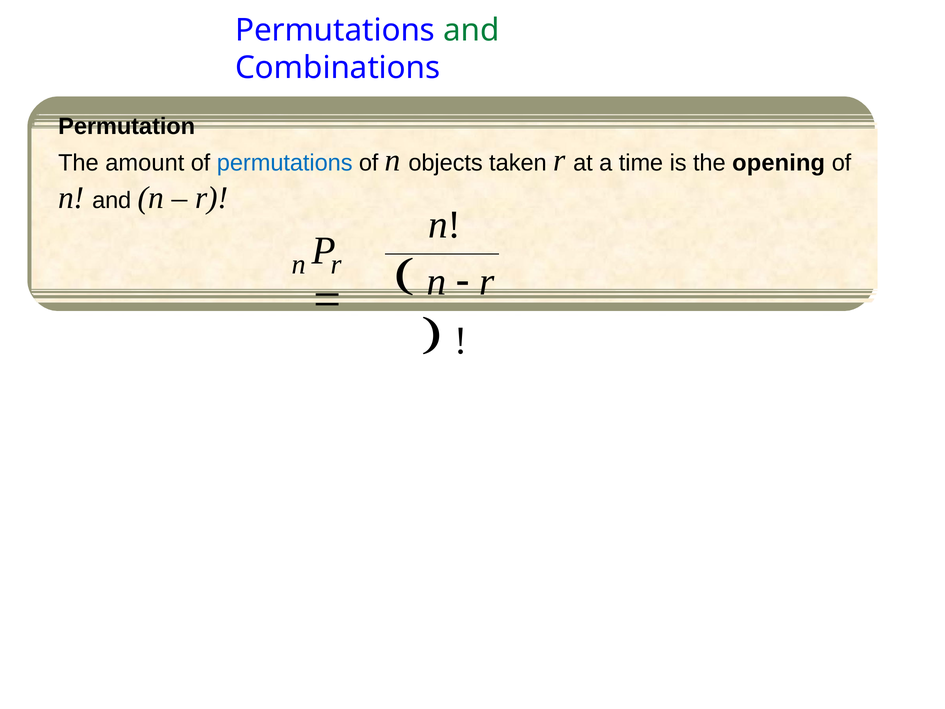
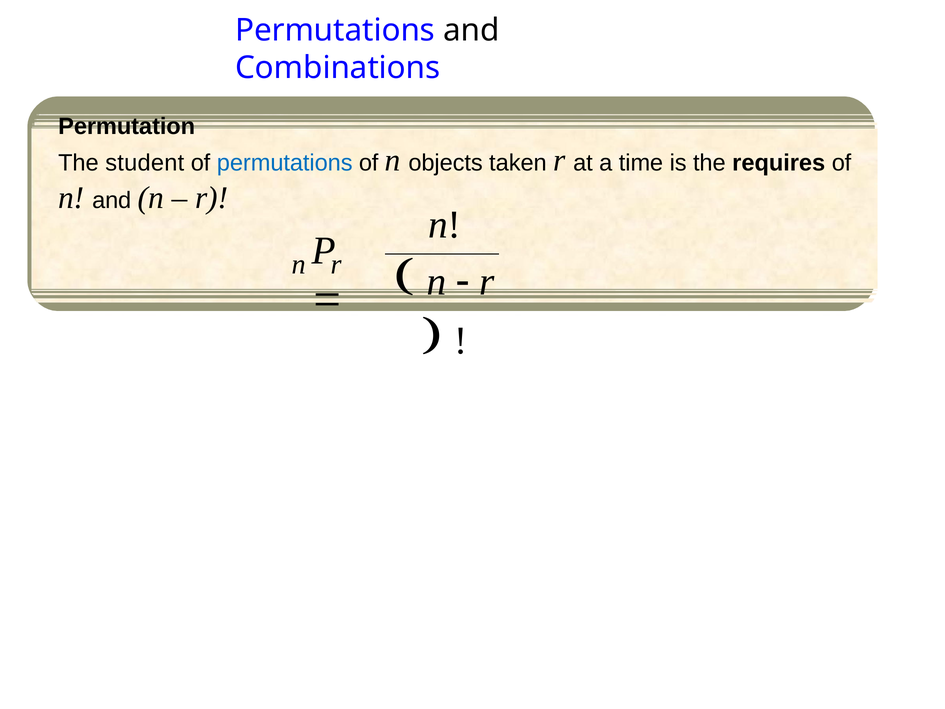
and at (471, 30) colour: green -> black
amount: amount -> student
opening: opening -> requires
